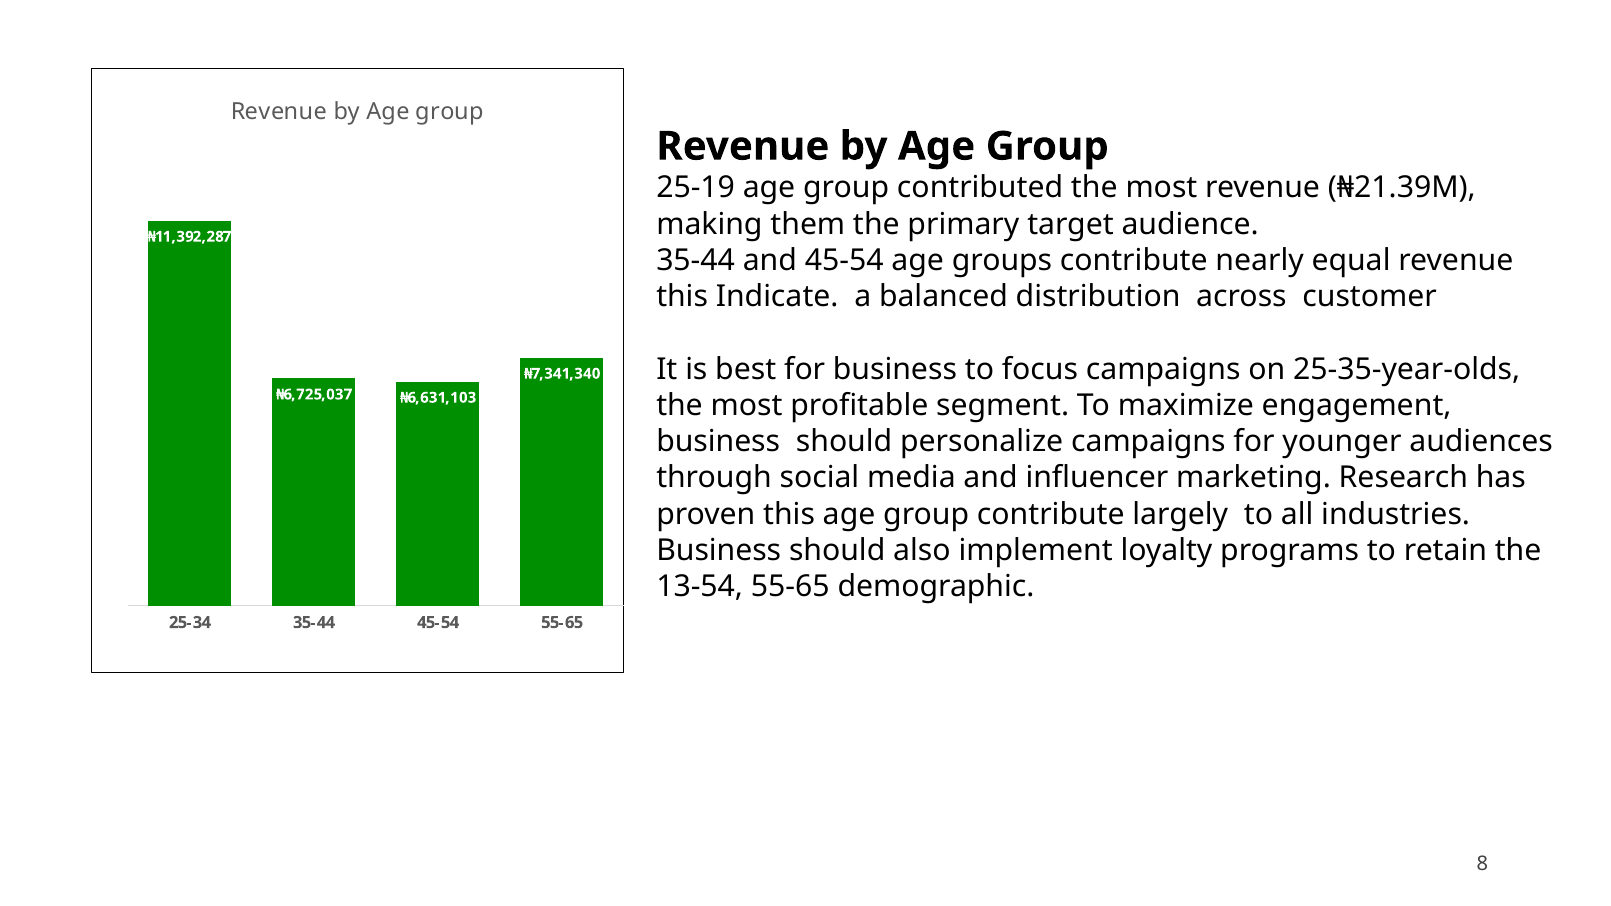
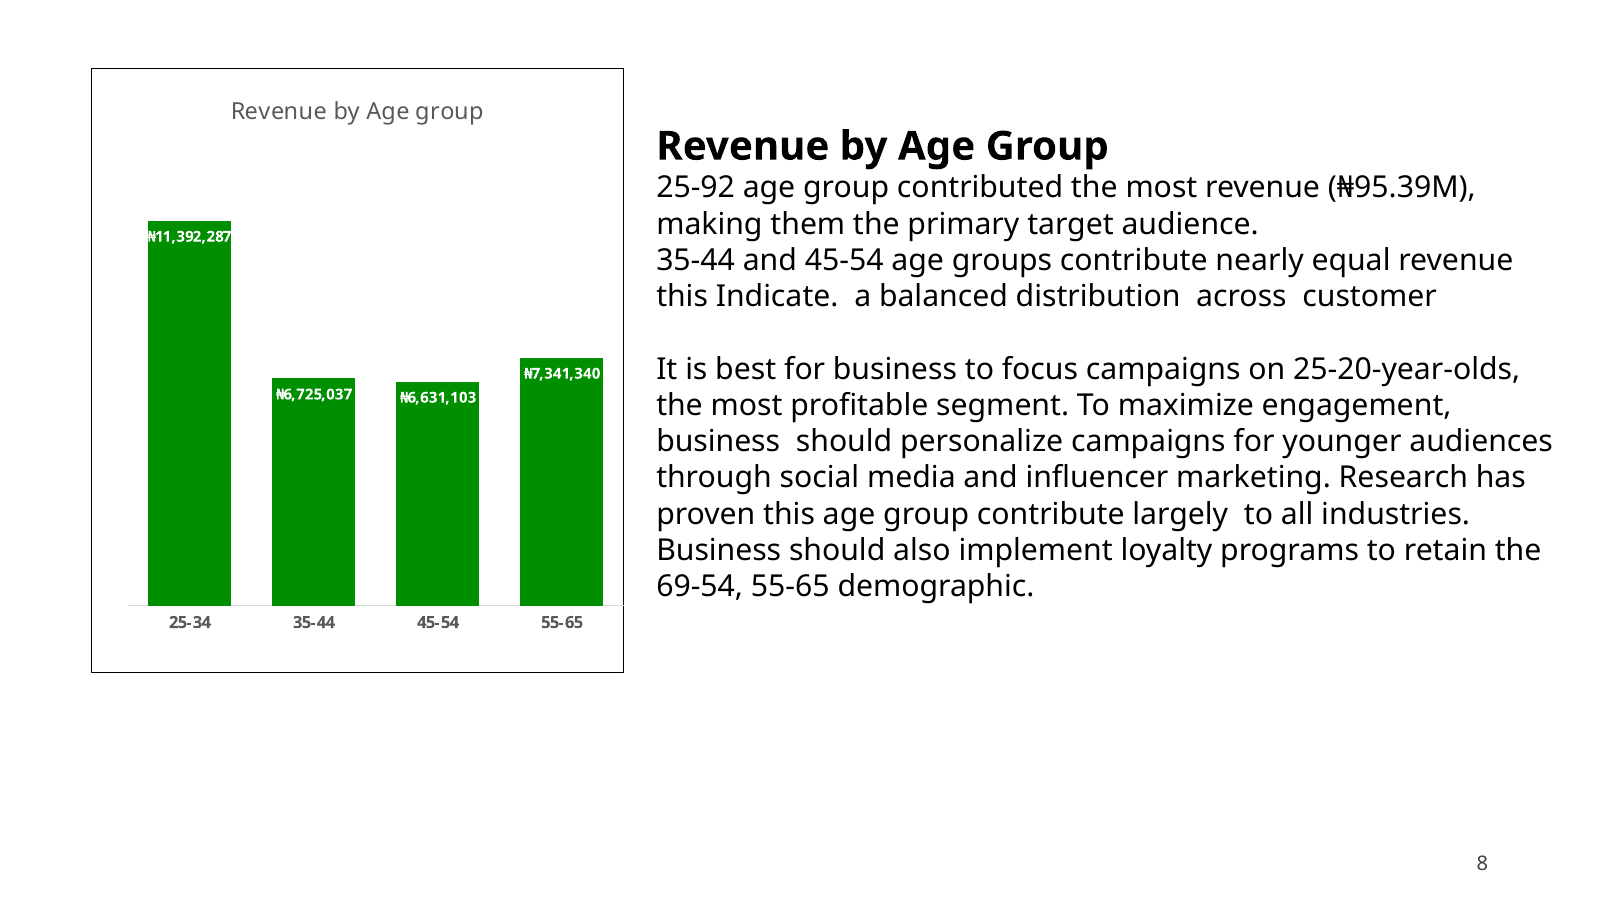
25-19: 25-19 -> 25-92
₦21.39M: ₦21.39M -> ₦95.39M
25-35-year-olds: 25-35-year-olds -> 25-20-year-olds
13-54: 13-54 -> 69-54
